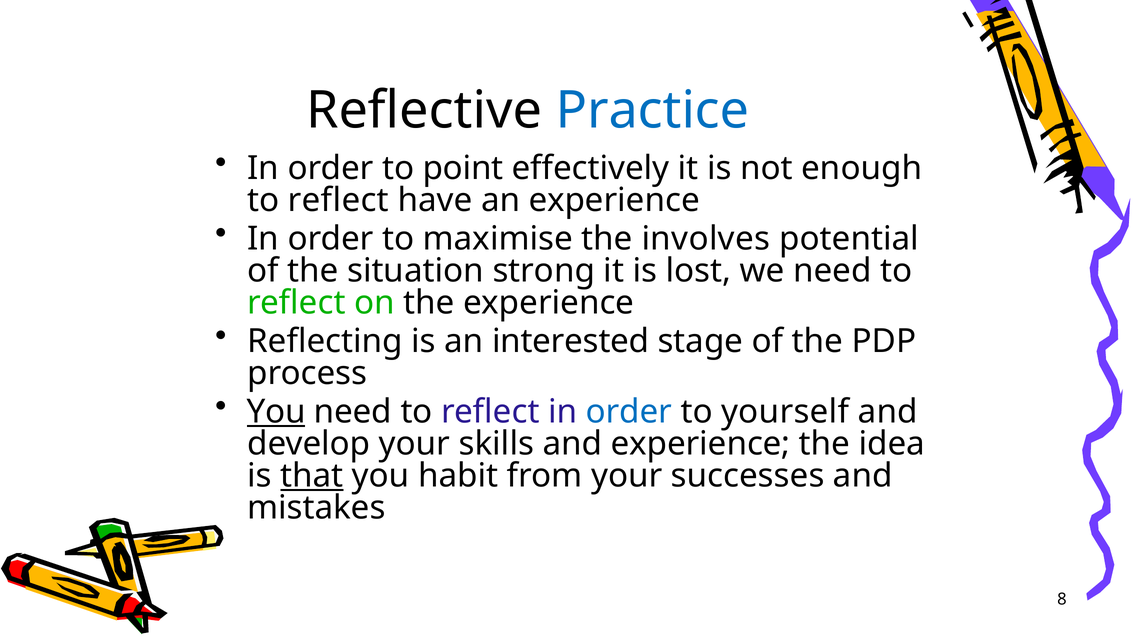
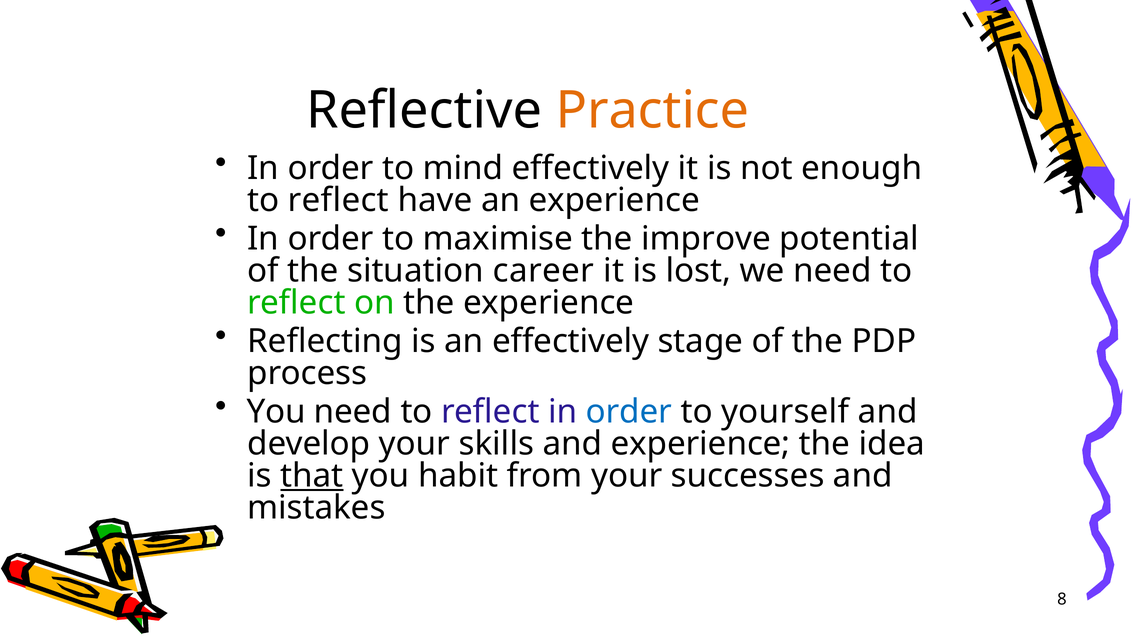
Practice colour: blue -> orange
point: point -> mind
involves: involves -> improve
strong: strong -> career
an interested: interested -> effectively
You at (276, 412) underline: present -> none
